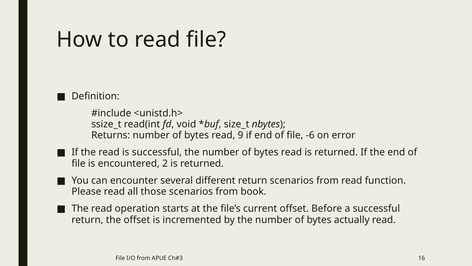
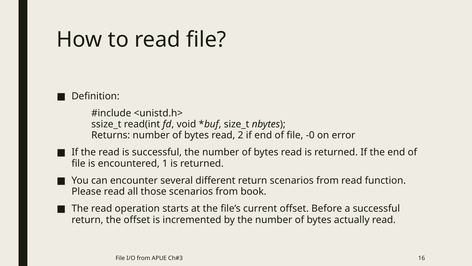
9: 9 -> 2
-6: -6 -> -0
2: 2 -> 1
